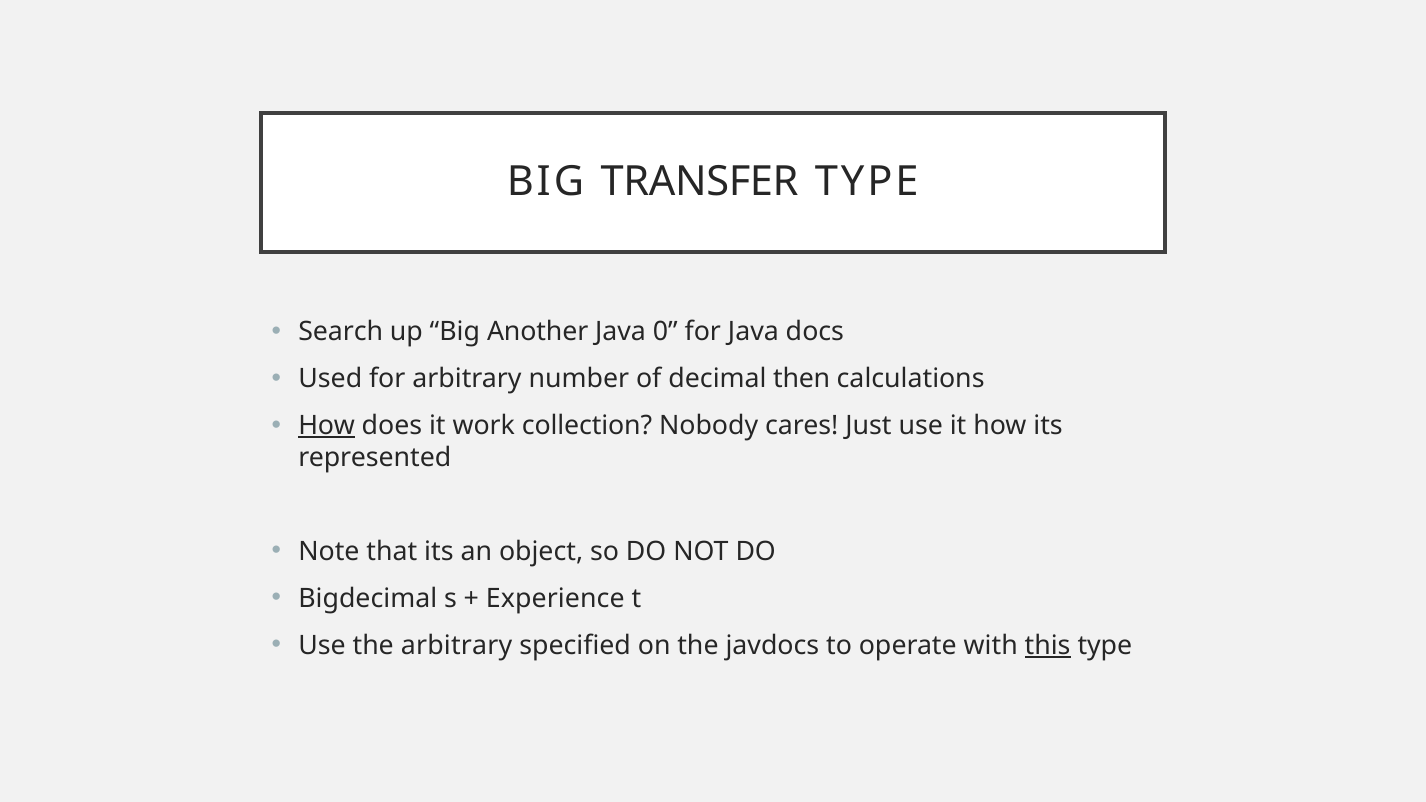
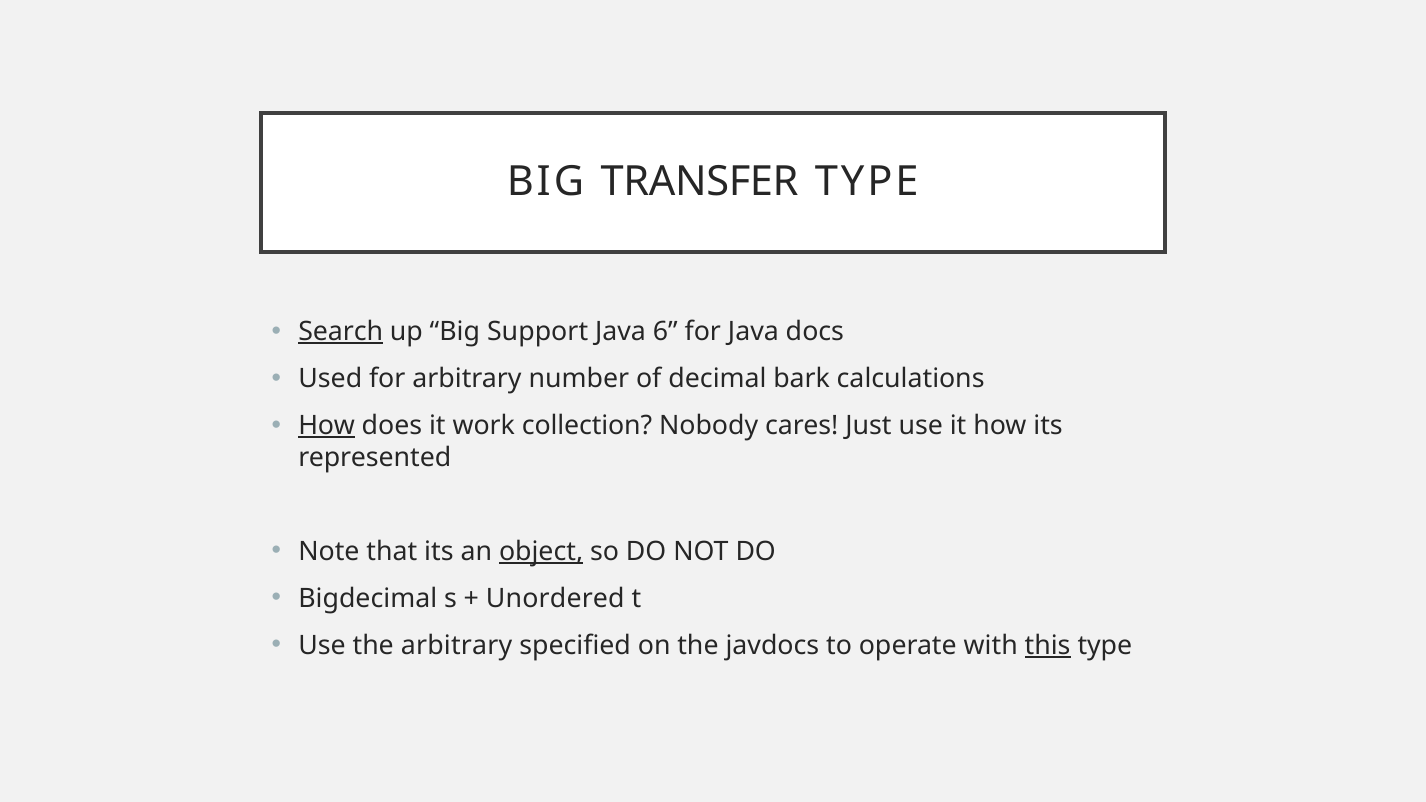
Search underline: none -> present
Another: Another -> Support
0: 0 -> 6
then: then -> bark
object underline: none -> present
Experience: Experience -> Unordered
